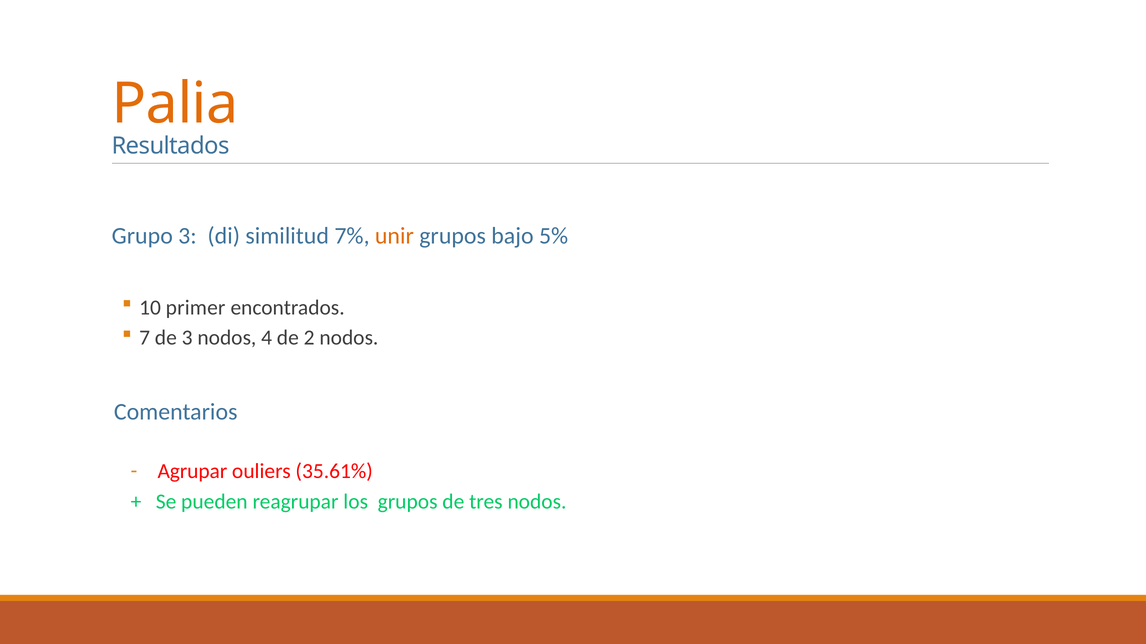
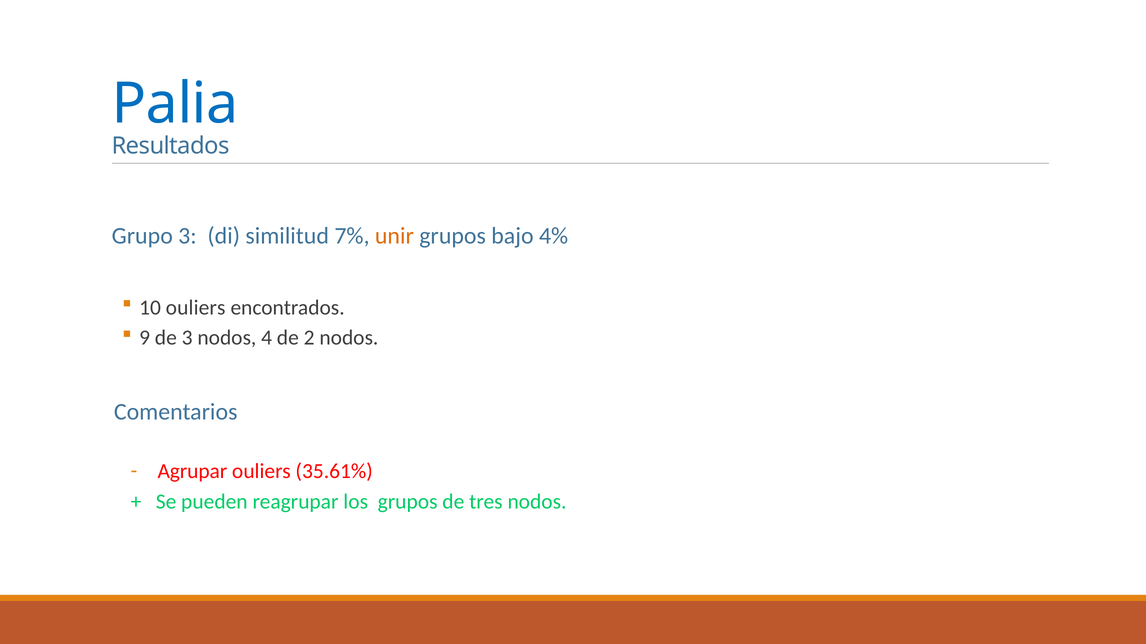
Palia colour: orange -> blue
5%: 5% -> 4%
10 primer: primer -> ouliers
7: 7 -> 9
